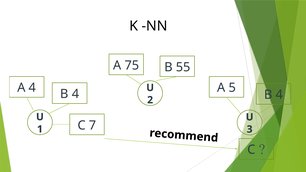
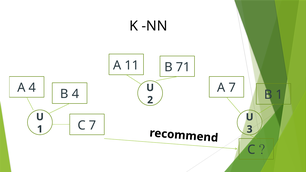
75: 75 -> 11
55: 55 -> 71
A 5: 5 -> 7
4 at (279, 95): 4 -> 1
